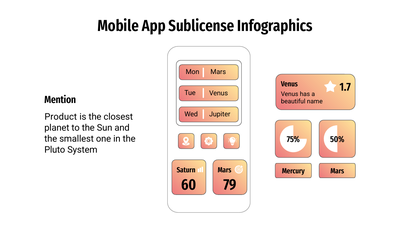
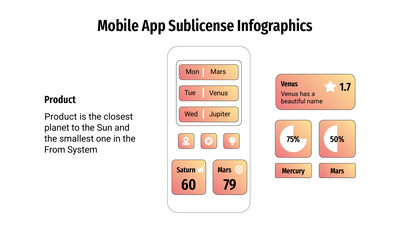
Mention at (60, 100): Mention -> Product
Pluto: Pluto -> From
